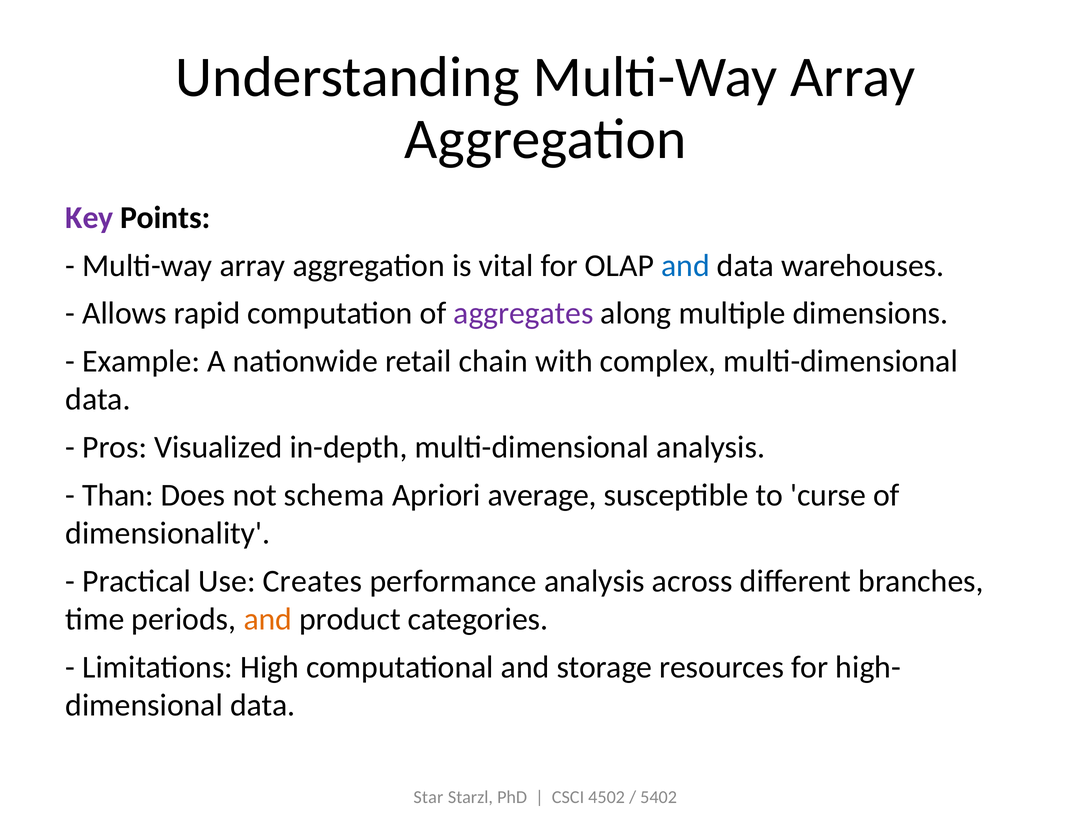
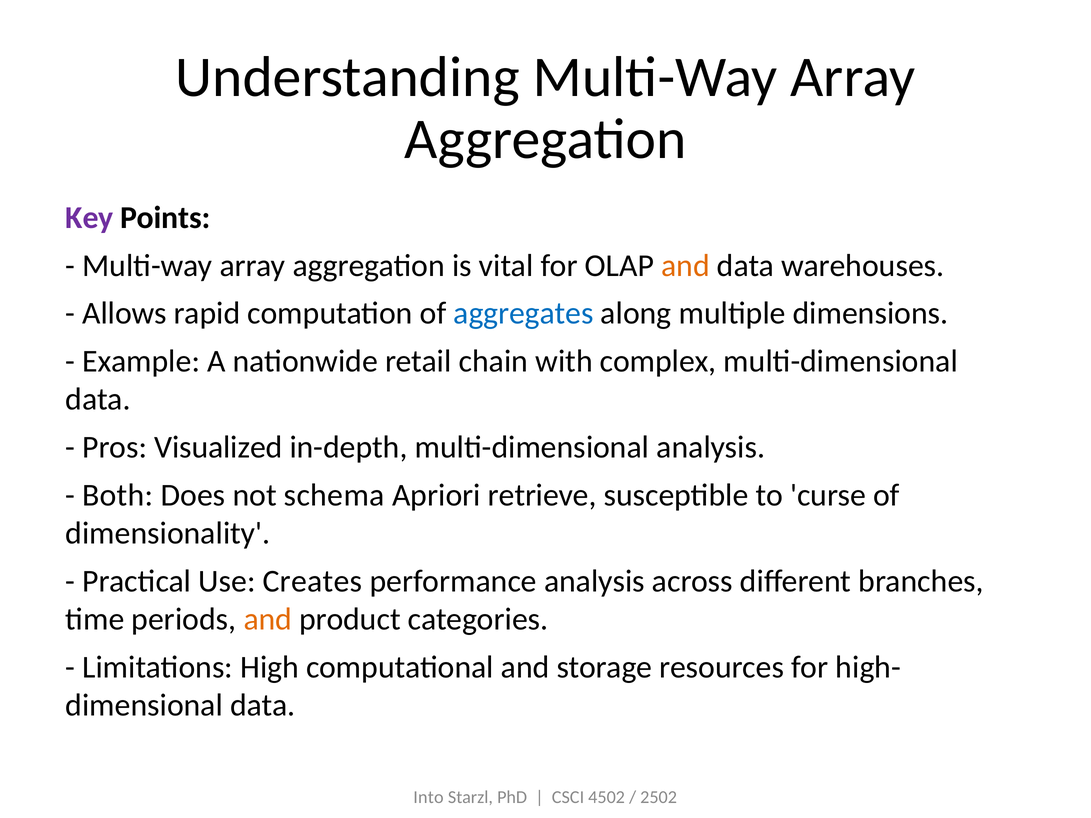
and at (686, 266) colour: blue -> orange
aggregates colour: purple -> blue
Than: Than -> Both
average: average -> retrieve
Star: Star -> Into
5402: 5402 -> 2502
